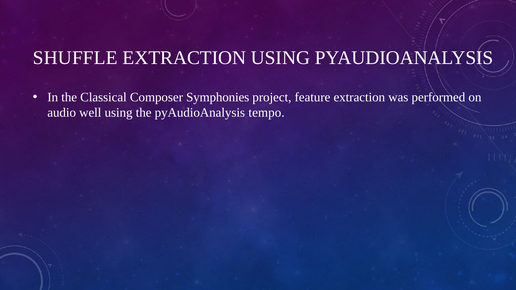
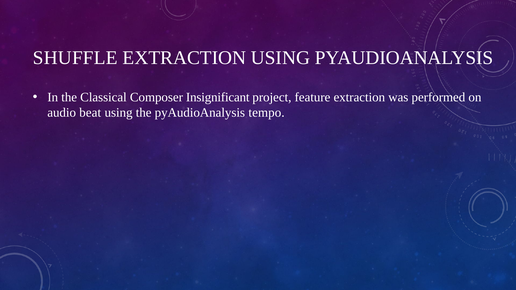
Symphonies: Symphonies -> Insignificant
well: well -> beat
